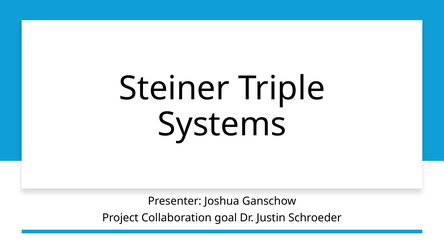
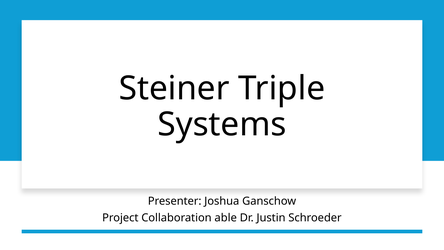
goal: goal -> able
